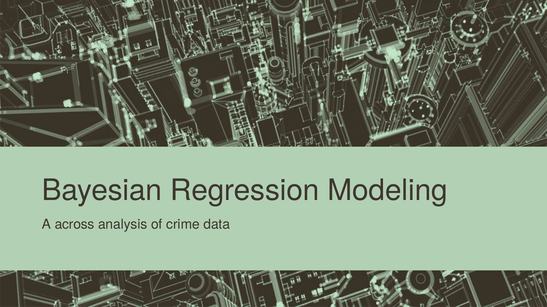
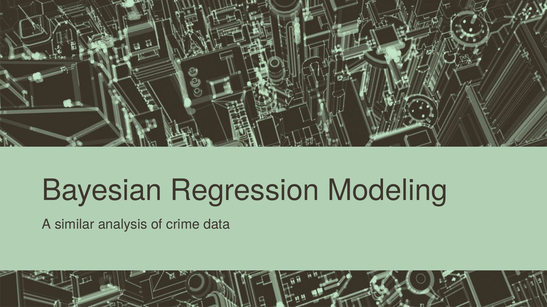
across: across -> similar
